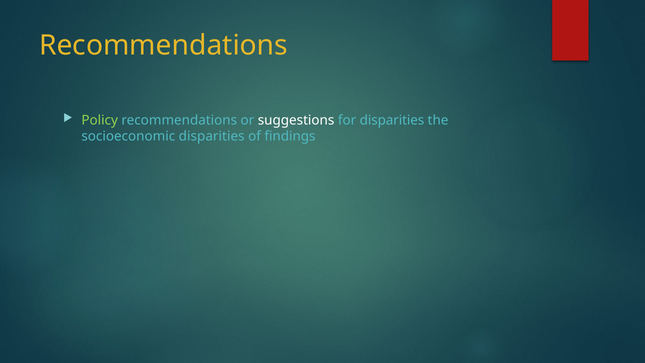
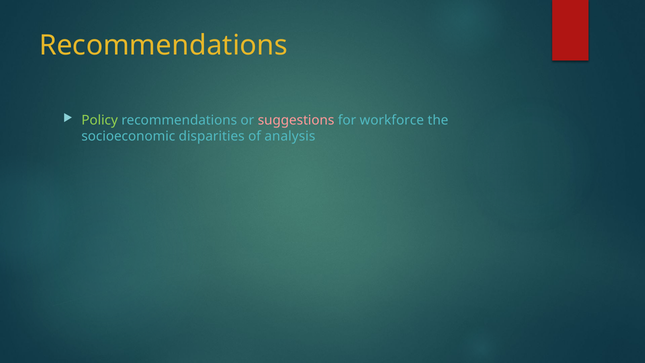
suggestions colour: white -> pink
for disparities: disparities -> workforce
findings: findings -> analysis
